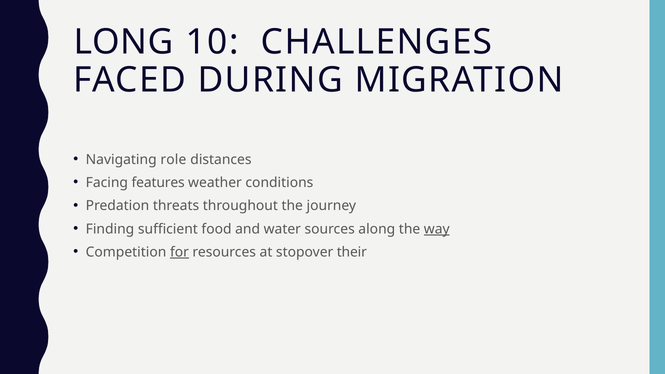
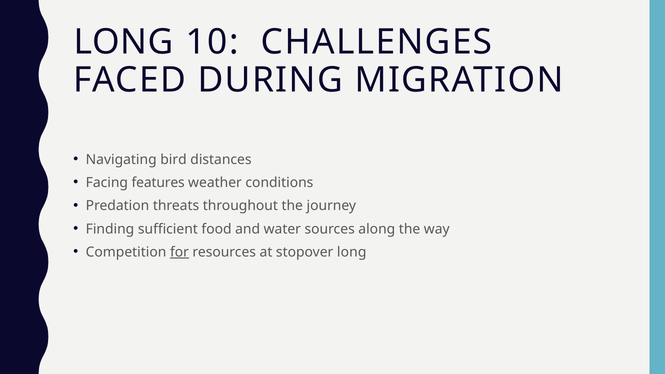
role: role -> bird
way underline: present -> none
stopover their: their -> long
